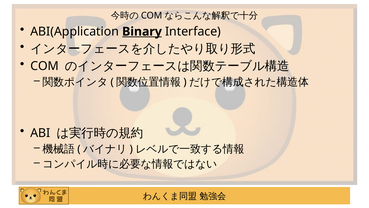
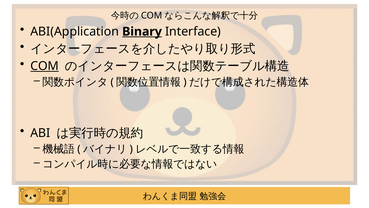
COM at (45, 66) underline: none -> present
